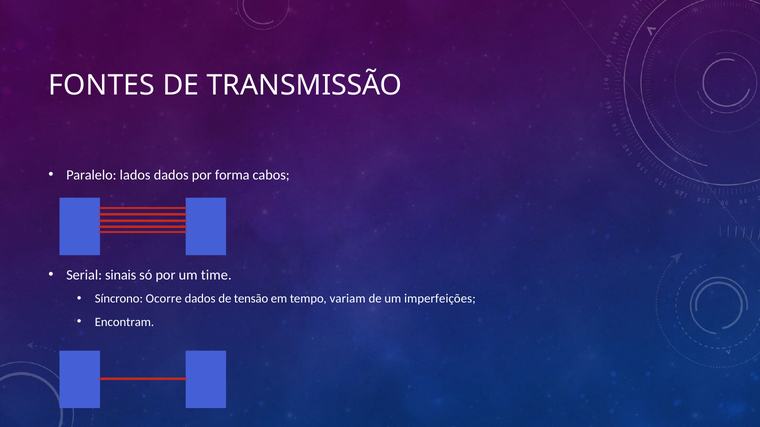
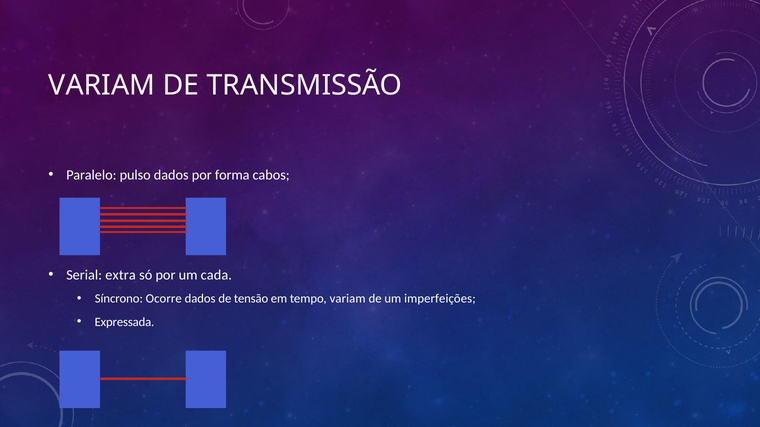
FONTES at (102, 85): FONTES -> VARIAM
lados: lados -> pulso
sinais: sinais -> extra
time: time -> cada
Encontram: Encontram -> Expressada
